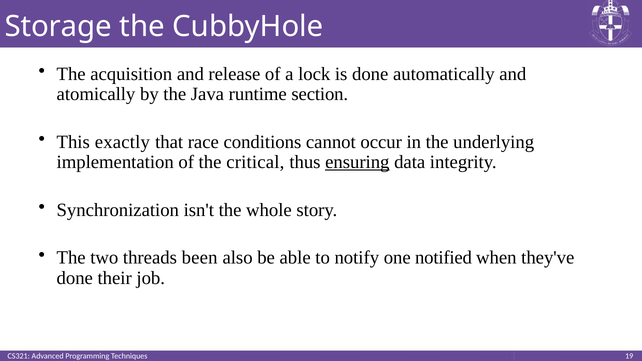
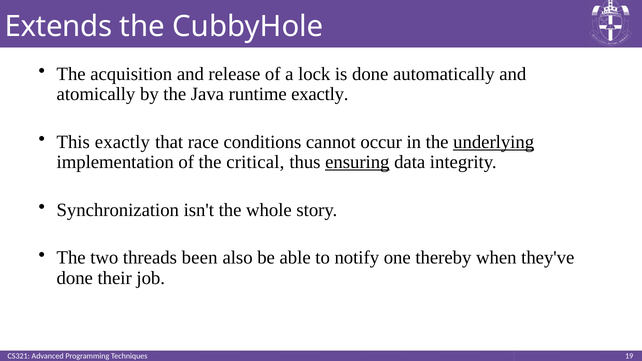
Storage: Storage -> Extends
runtime section: section -> exactly
underlying underline: none -> present
notified: notified -> thereby
